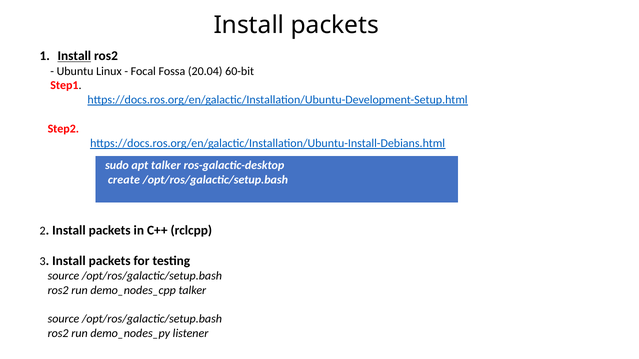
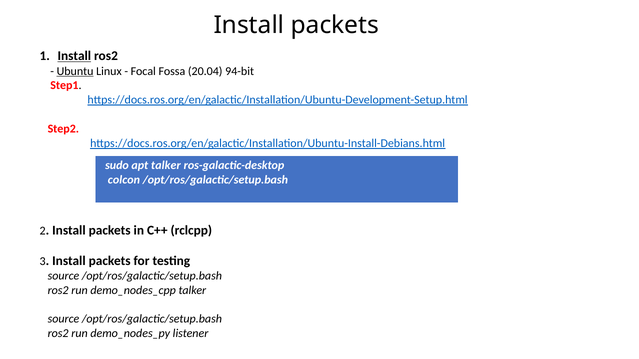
Ubuntu underline: none -> present
60-bit: 60-bit -> 94-bit
create: create -> colcon
